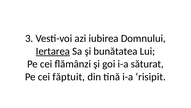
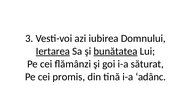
bunătatea underline: none -> present
făptuit: făptuit -> promis
risipit: risipit -> adânc
